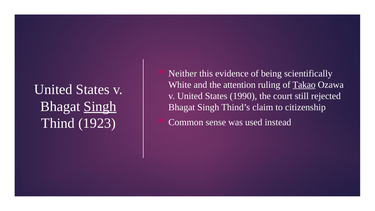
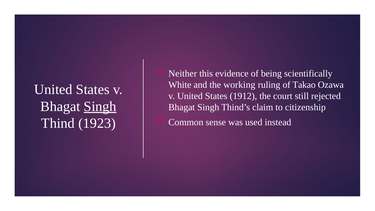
attention: attention -> working
Takao underline: present -> none
1990: 1990 -> 1912
